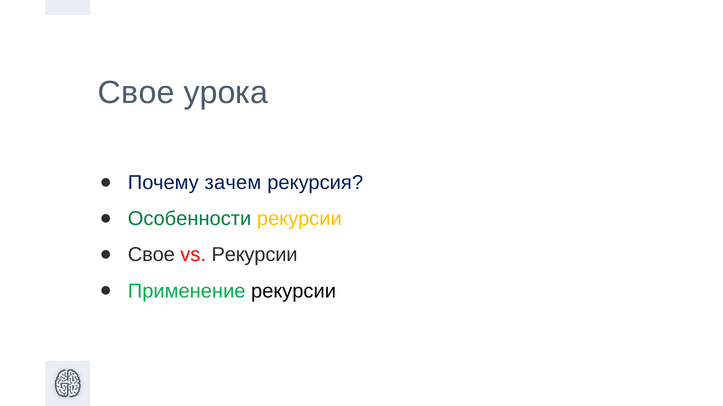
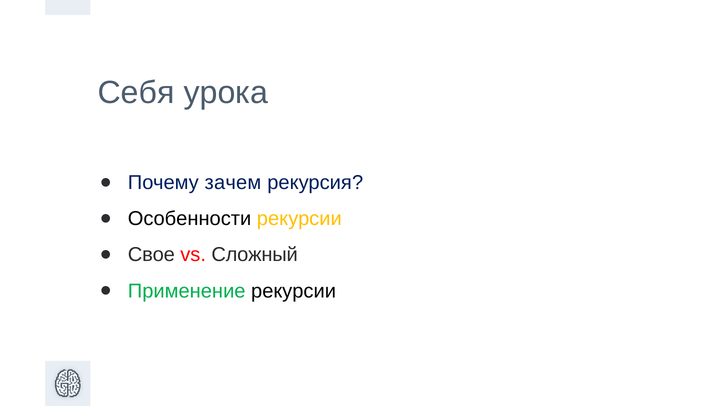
Свое at (136, 93): Свое -> Себя
Особенности colour: green -> black
vs Рекурсии: Рекурсии -> Сложный
